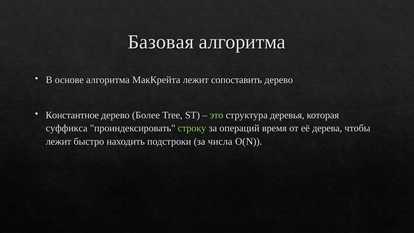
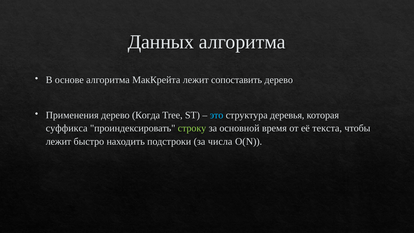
Базовая: Базовая -> Данных
Константное: Константное -> Применения
Более: Более -> Когда
это colour: light green -> light blue
операций: операций -> основной
дерева: дерева -> текста
